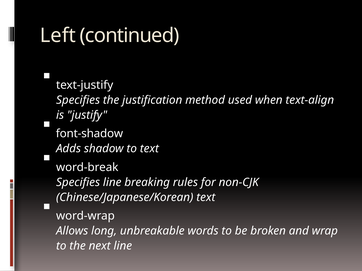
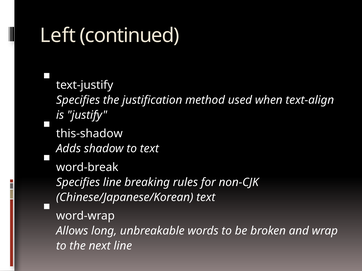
font-shadow: font-shadow -> this-shadow
